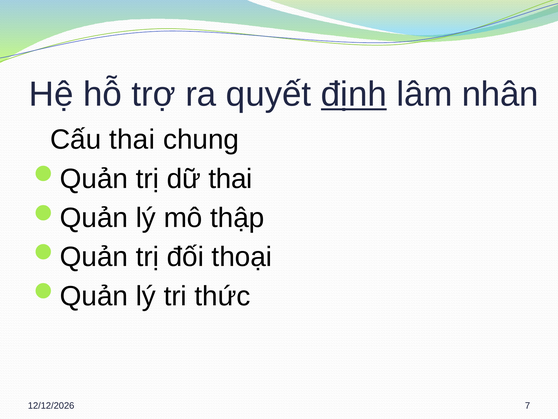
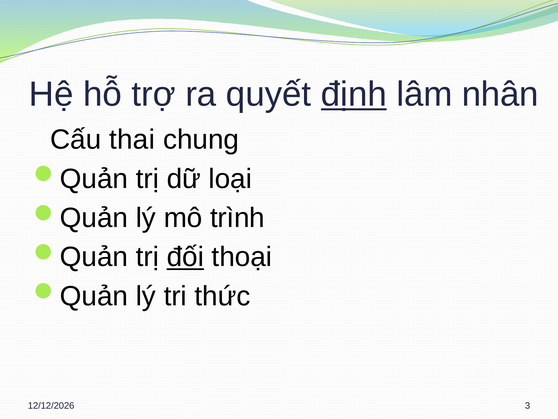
dữ thai: thai -> loại
thập: thập -> trình
đối underline: none -> present
7: 7 -> 3
